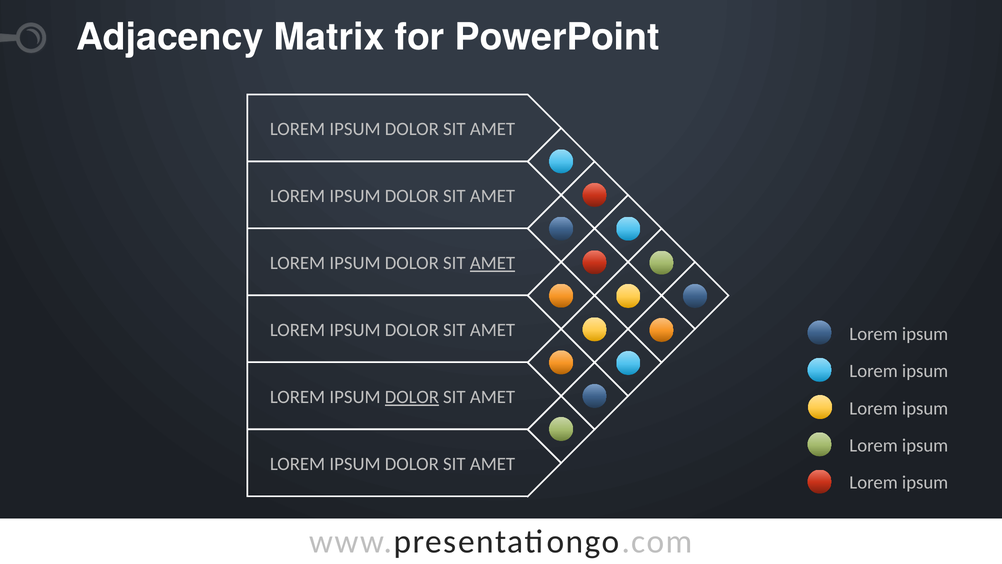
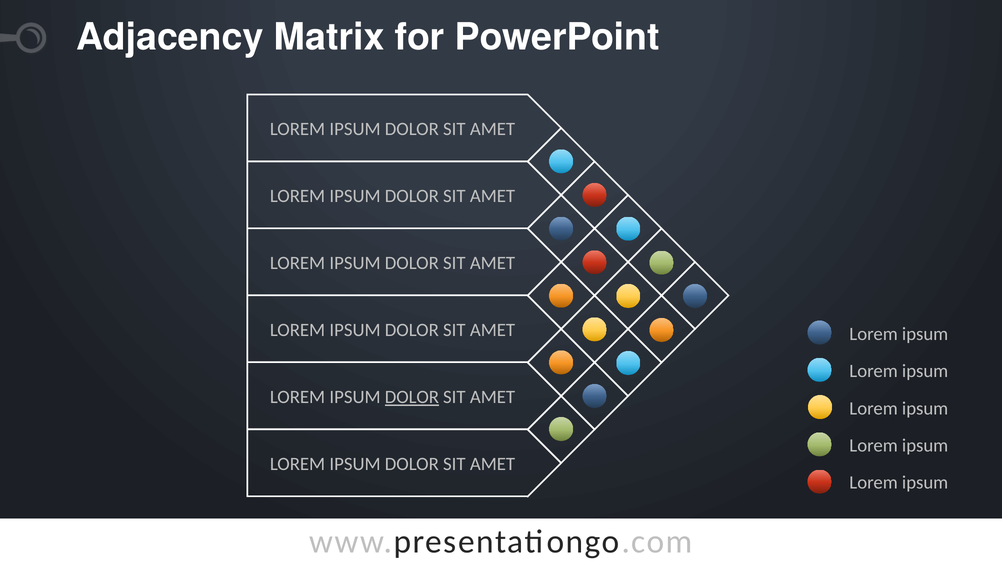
AMET at (492, 263) underline: present -> none
